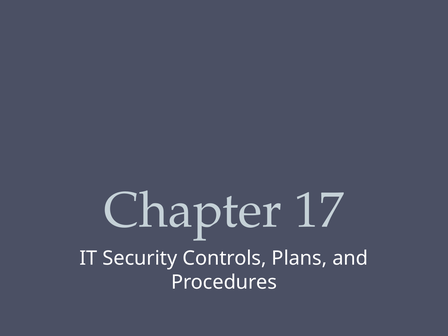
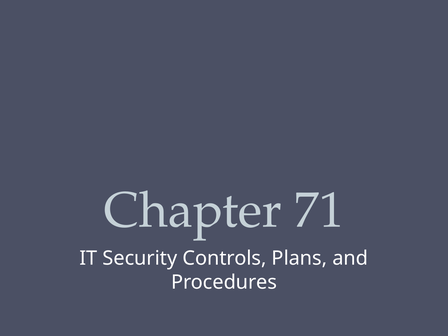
17: 17 -> 71
